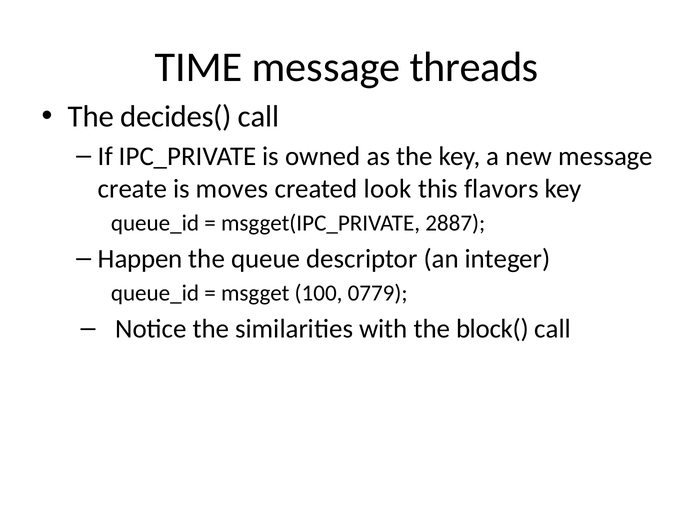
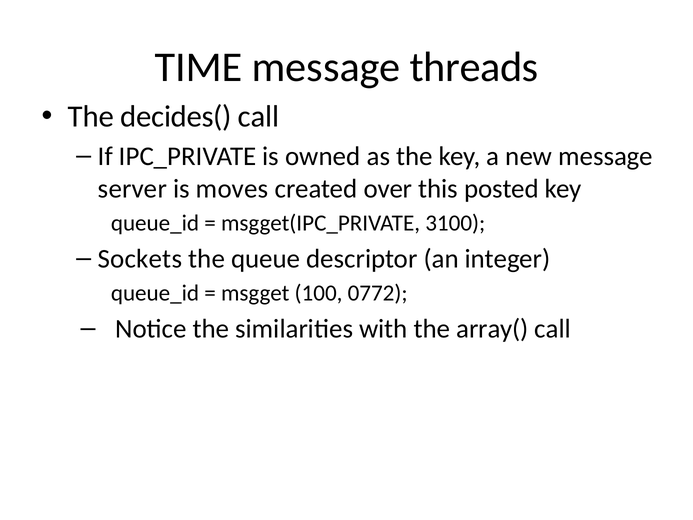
create: create -> server
look: look -> over
flavors: flavors -> posted
2887: 2887 -> 3100
Happen: Happen -> Sockets
0779: 0779 -> 0772
block(: block( -> array(
